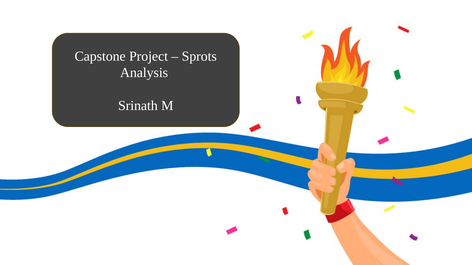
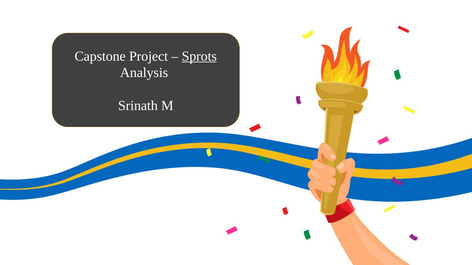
Sprots underline: none -> present
